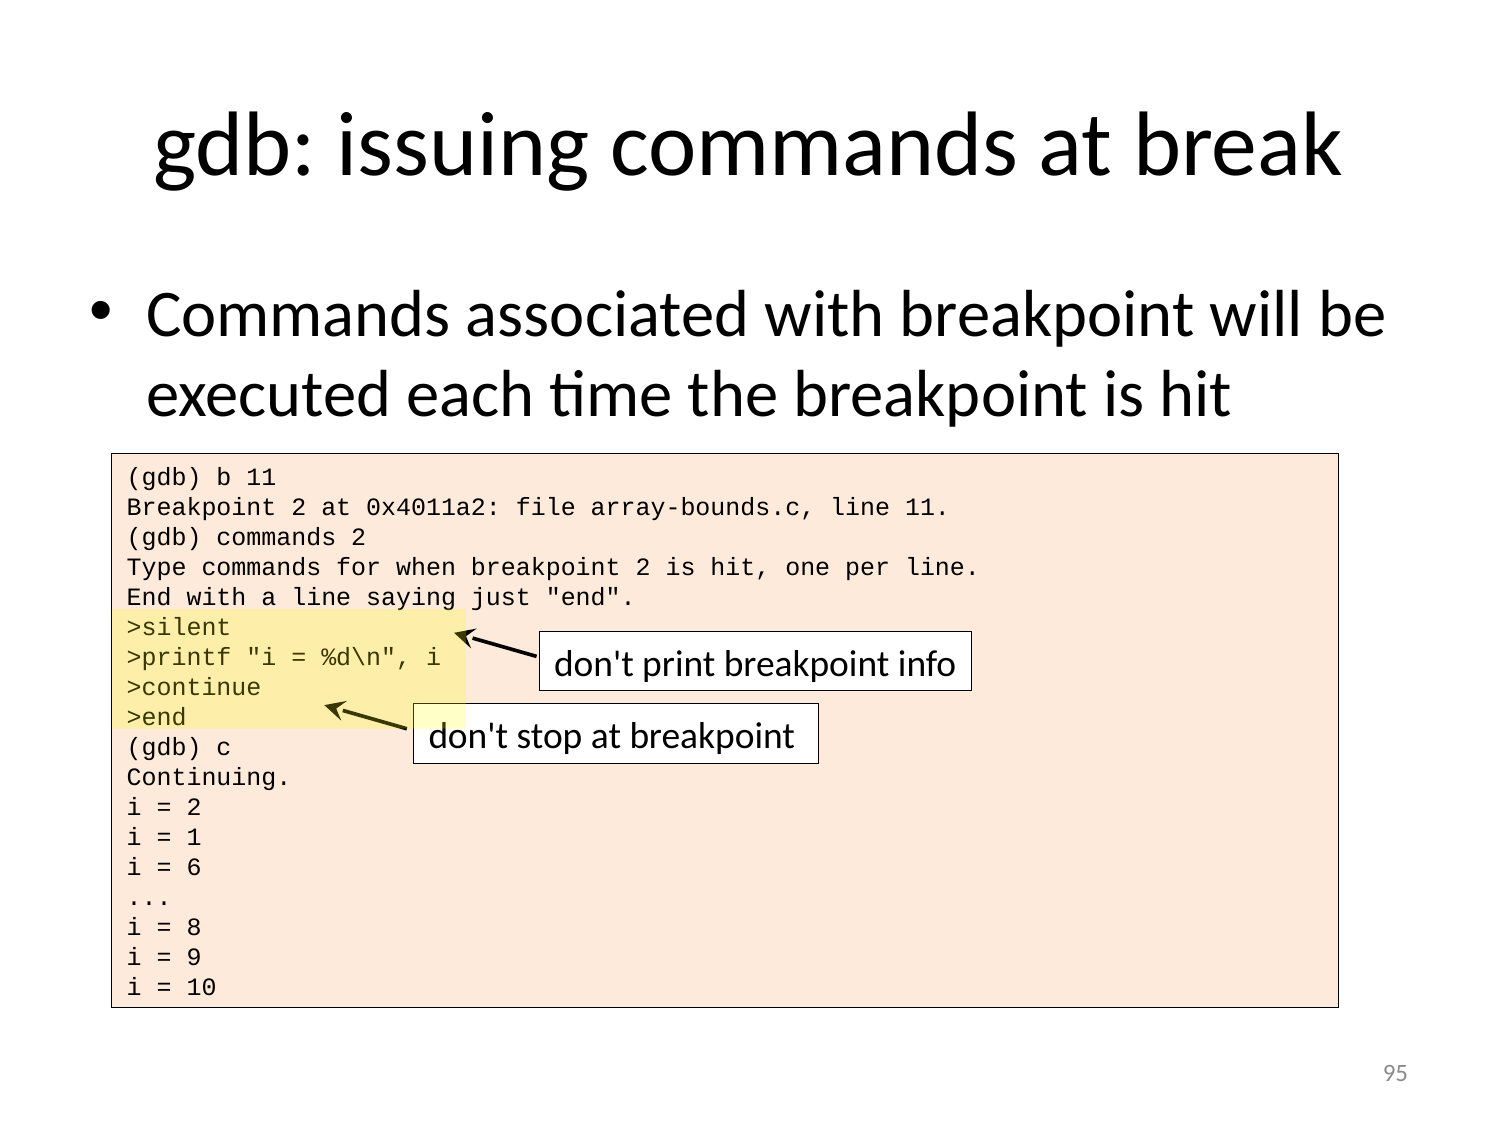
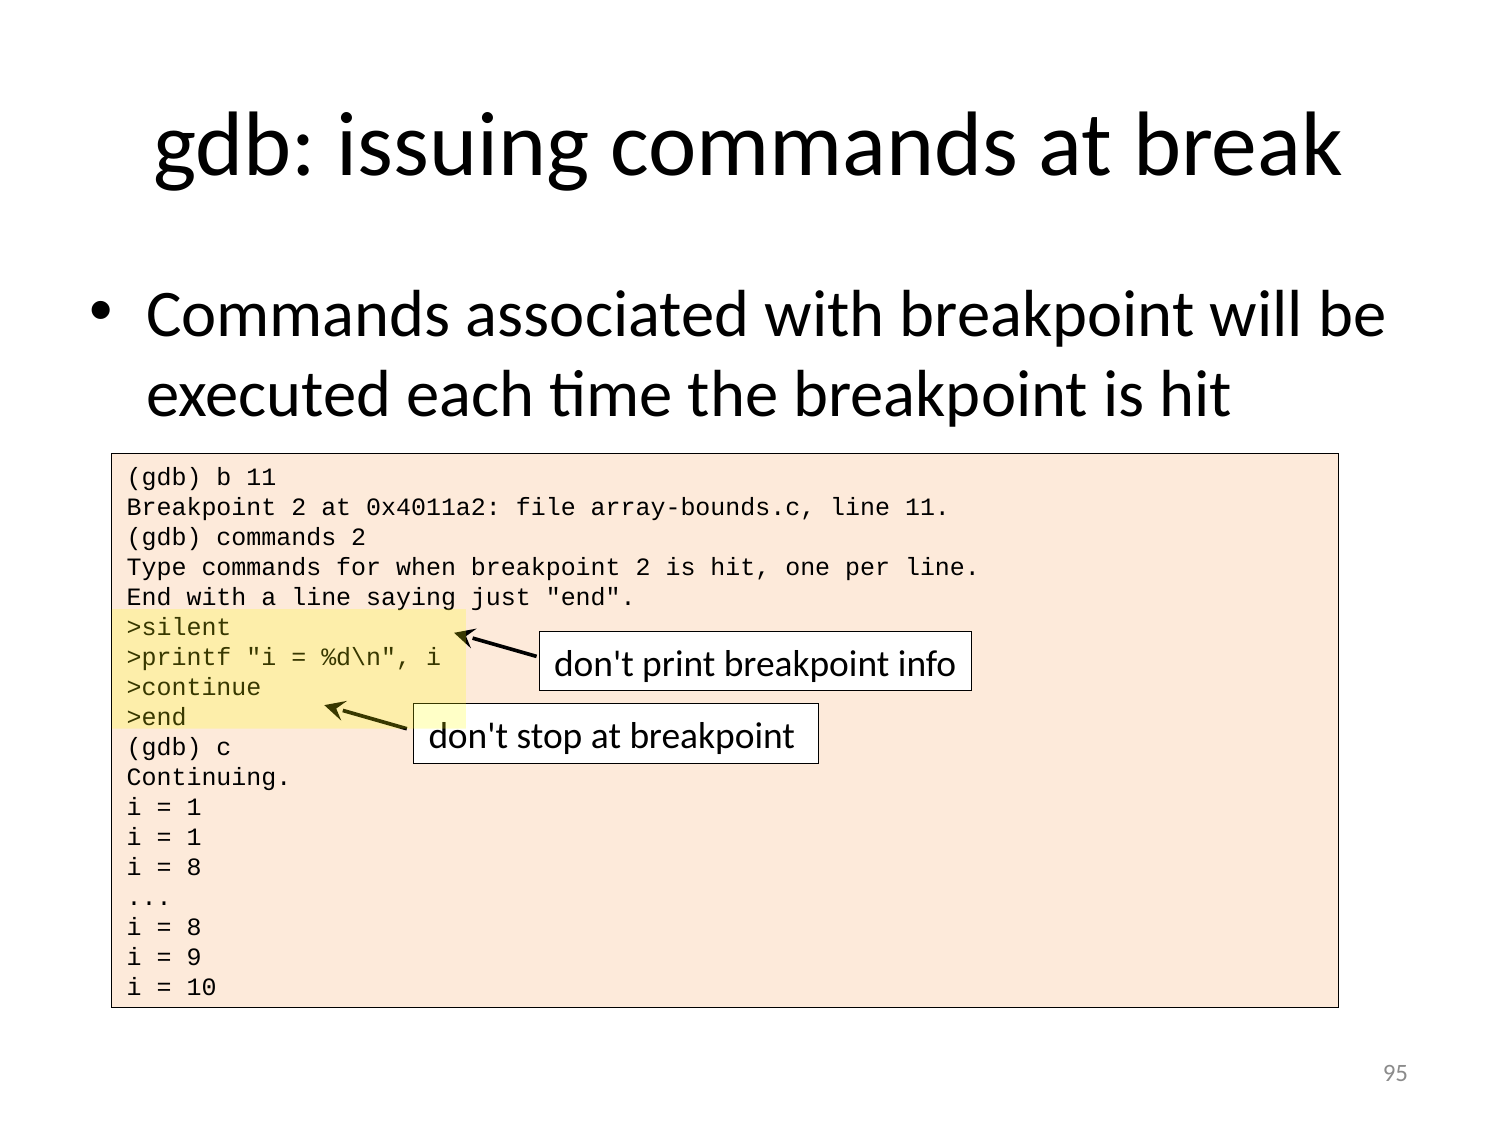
2 at (194, 807): 2 -> 1
6 at (194, 867): 6 -> 8
